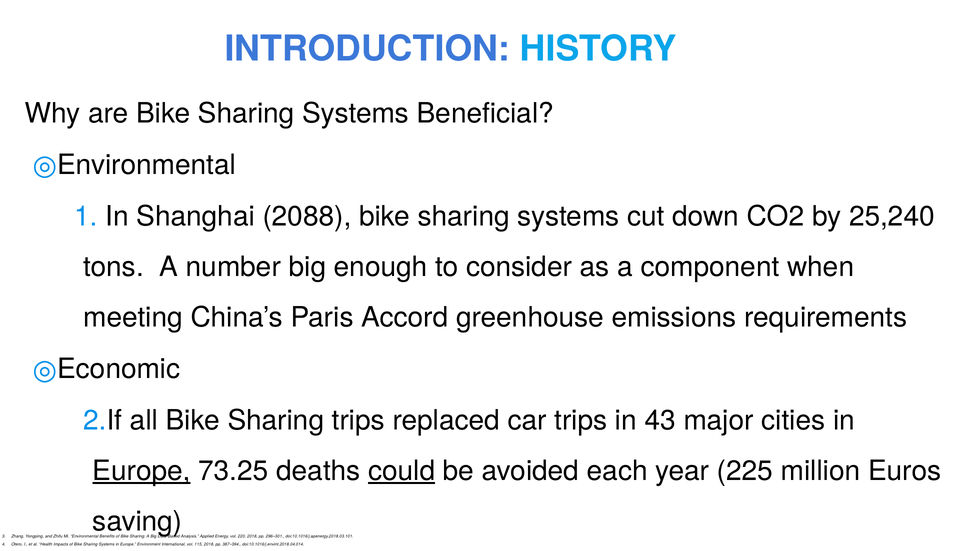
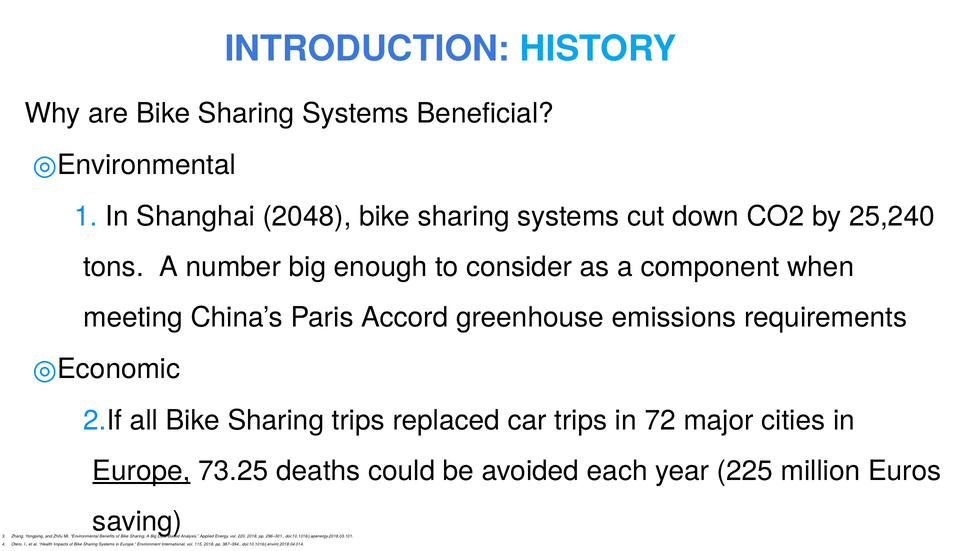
2088: 2088 -> 2048
43: 43 -> 72
could underline: present -> none
